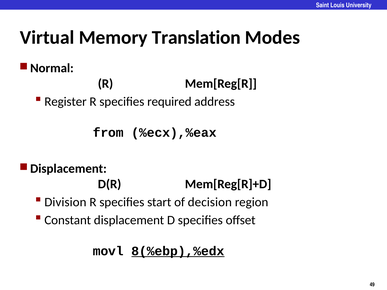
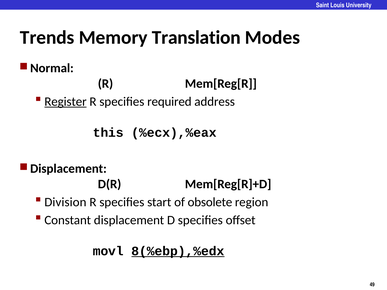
Virtual: Virtual -> Trends
Register underline: none -> present
from: from -> this
decision: decision -> obsolete
